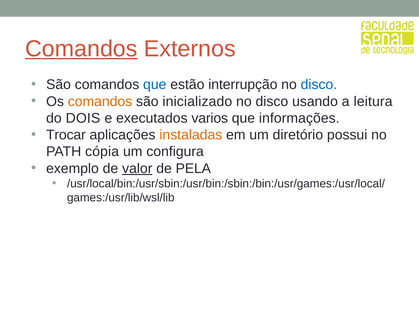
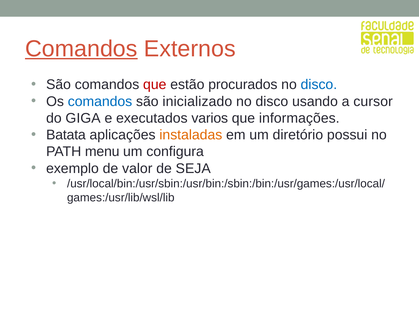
que at (155, 85) colour: blue -> red
interrupção: interrupção -> procurados
comandos at (100, 102) colour: orange -> blue
leitura: leitura -> cursor
DOIS: DOIS -> GIGA
Trocar: Trocar -> Batata
cópia: cópia -> menu
valor underline: present -> none
PELA: PELA -> SEJA
